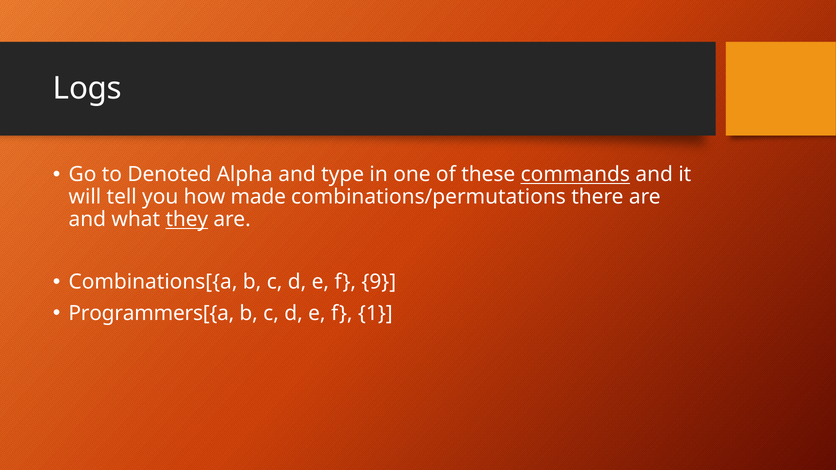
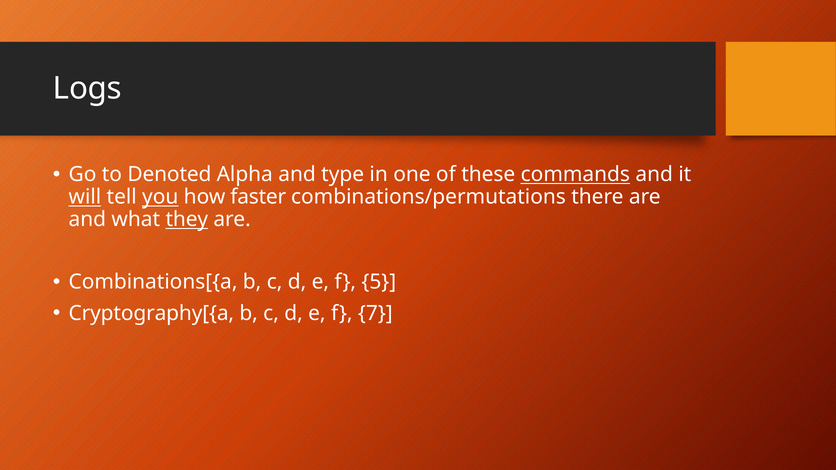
will underline: none -> present
you underline: none -> present
made: made -> faster
9: 9 -> 5
Programmers[{a: Programmers[{a -> Cryptography[{a
1: 1 -> 7
